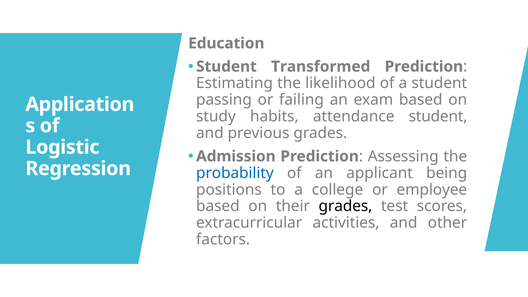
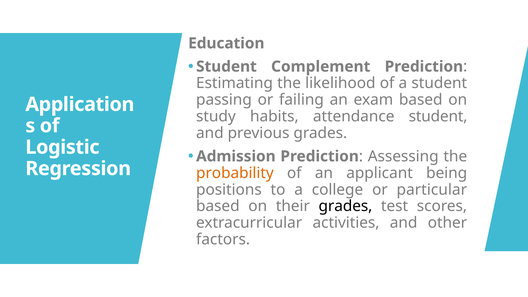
Transformed: Transformed -> Complement
probability colour: blue -> orange
employee: employee -> particular
